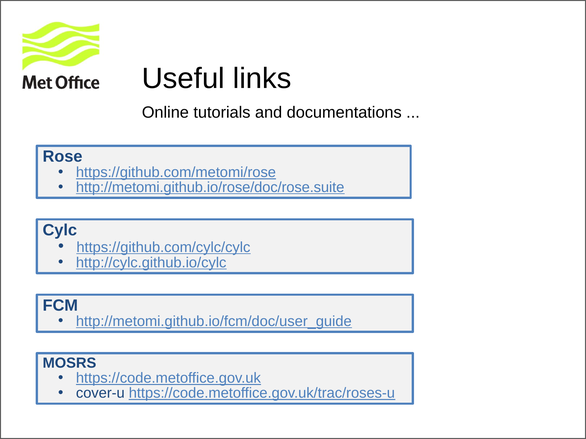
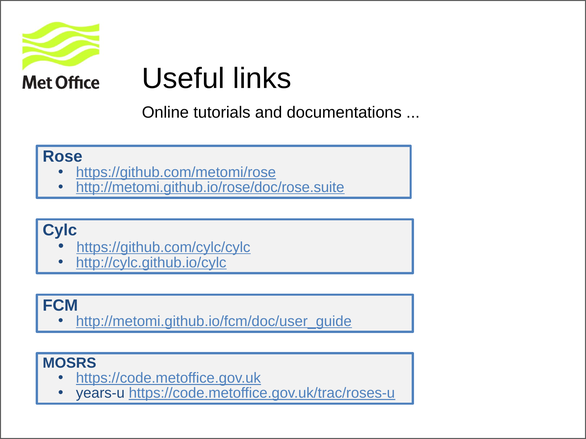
cover-u: cover-u -> years-u
